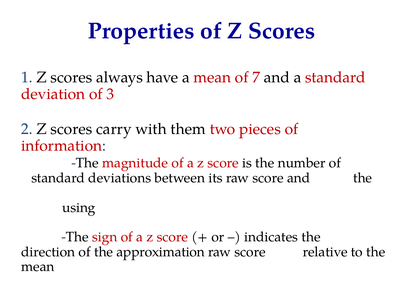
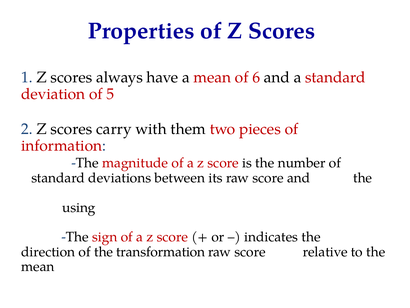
7: 7 -> 6
3: 3 -> 5
approximation: approximation -> transformation
